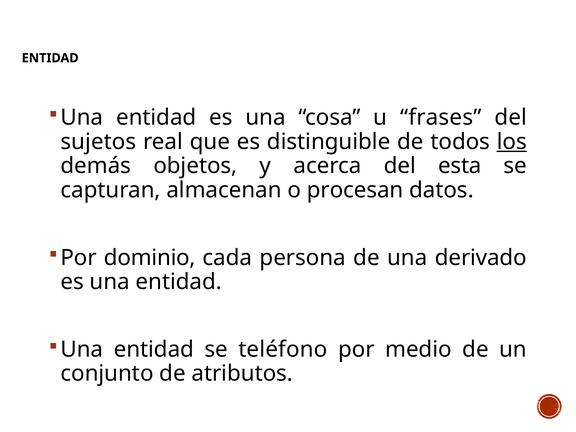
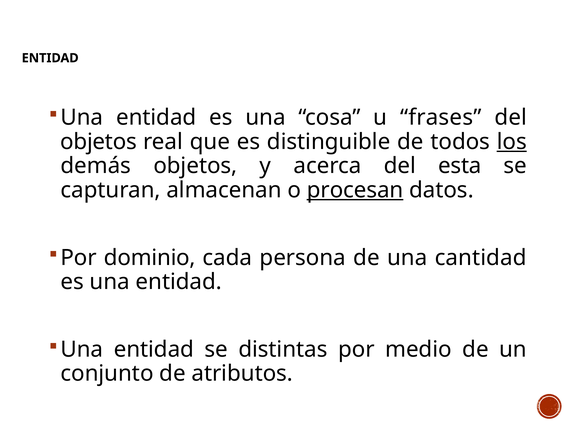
sujetos at (98, 142): sujetos -> objetos
procesan underline: none -> present
derivado: derivado -> cantidad
teléfono: teléfono -> distintas
